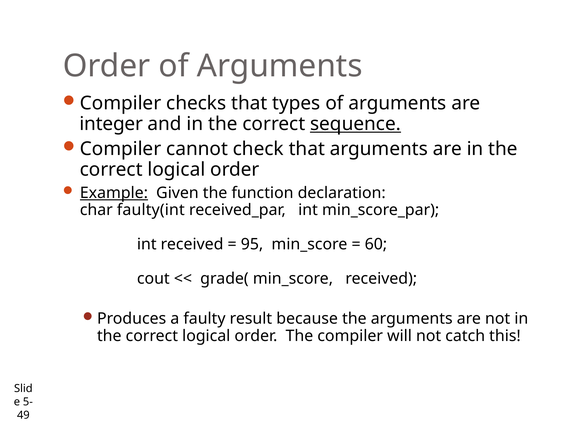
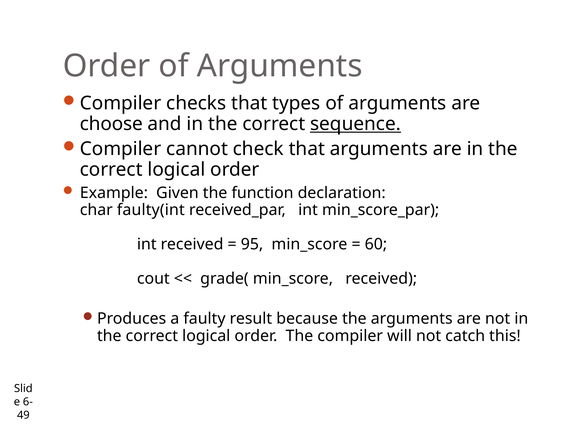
integer: integer -> choose
Example underline: present -> none
5-: 5- -> 6-
